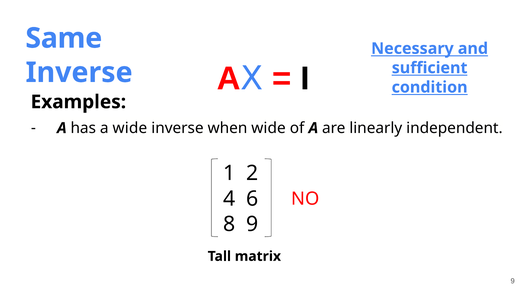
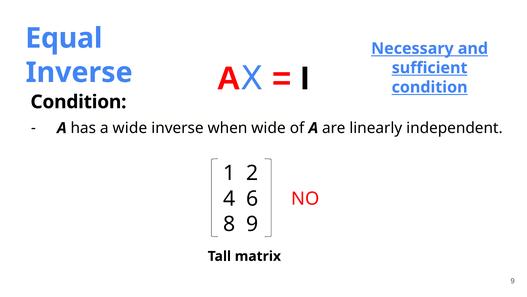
Same: Same -> Equal
Examples at (78, 102): Examples -> Condition
